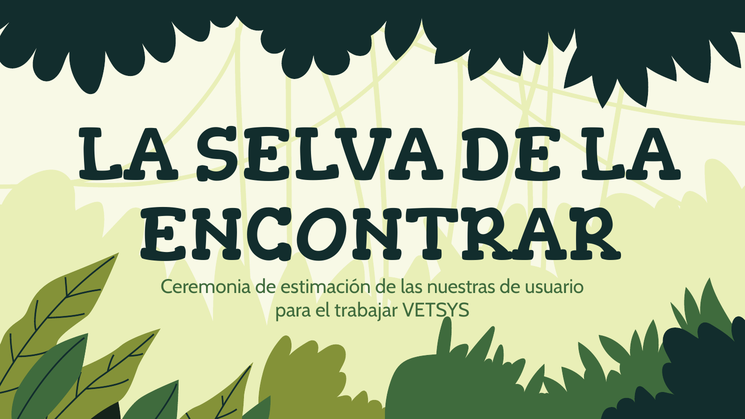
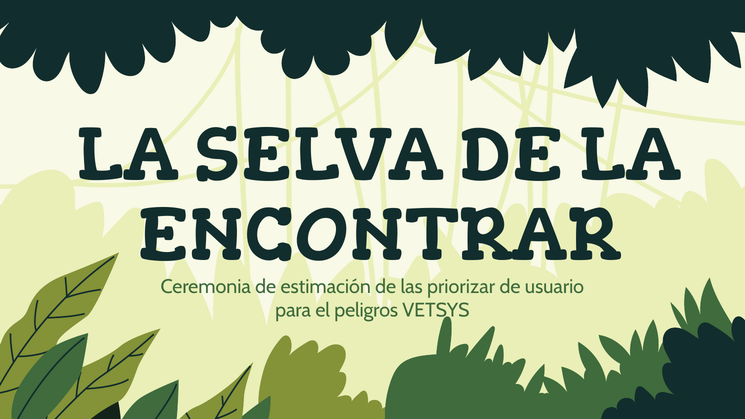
nuestras: nuestras -> priorizar
trabajar: trabajar -> peligros
